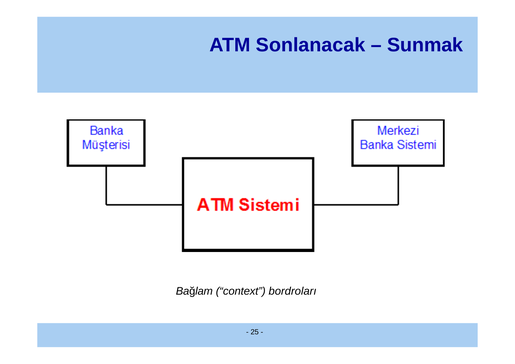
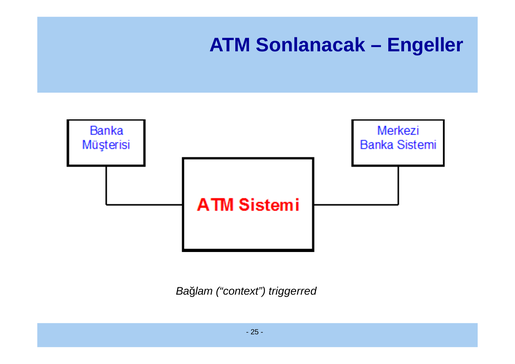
Sunmak: Sunmak -> Engeller
bordroları: bordroları -> triggerred
